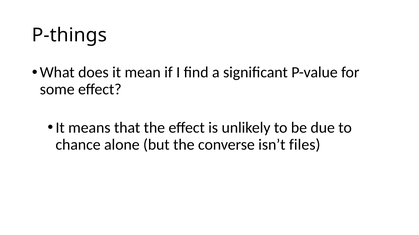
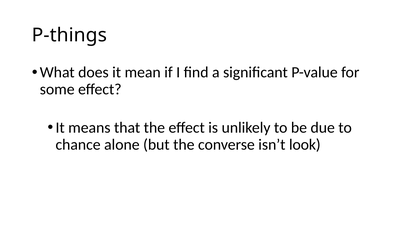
files: files -> look
